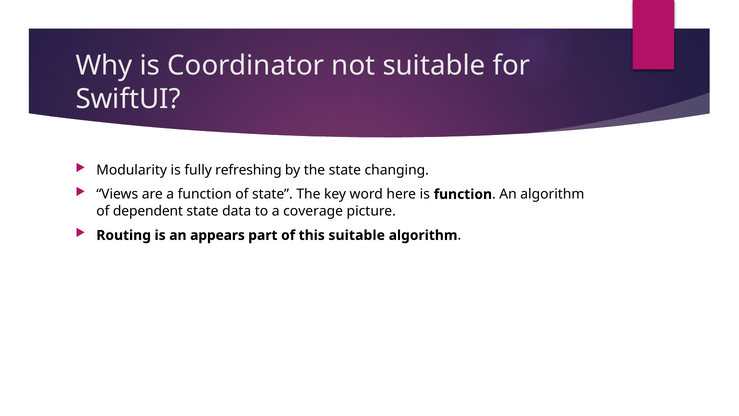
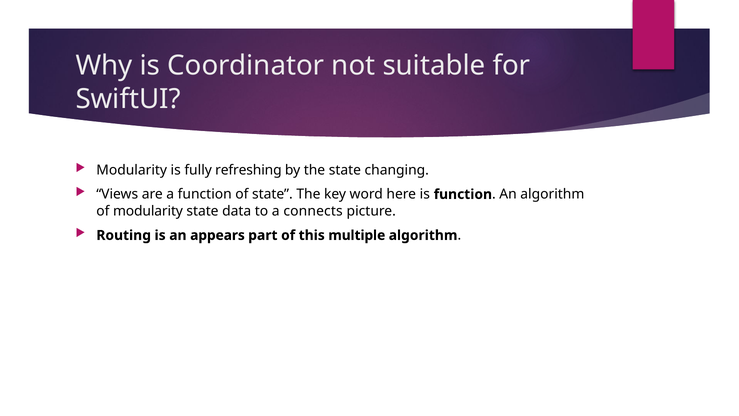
of dependent: dependent -> modularity
coverage: coverage -> connects
this suitable: suitable -> multiple
